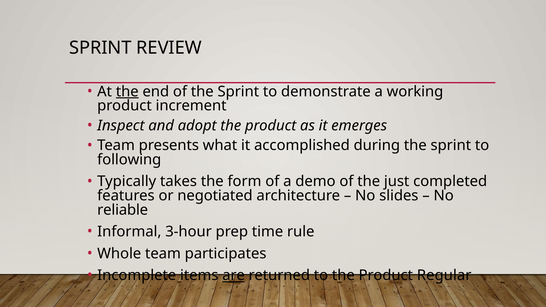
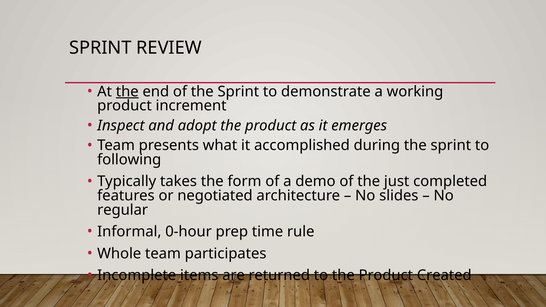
reliable: reliable -> regular
3-hour: 3-hour -> 0-hour
are underline: present -> none
Regular: Regular -> Created
